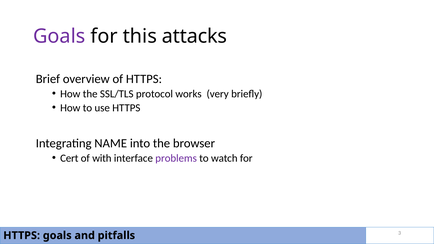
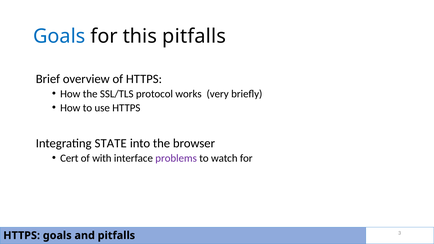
Goals at (59, 36) colour: purple -> blue
this attacks: attacks -> pitfalls
NAME: NAME -> STATE
